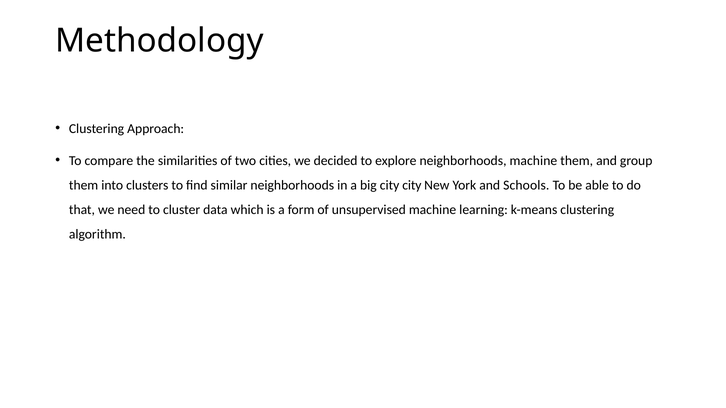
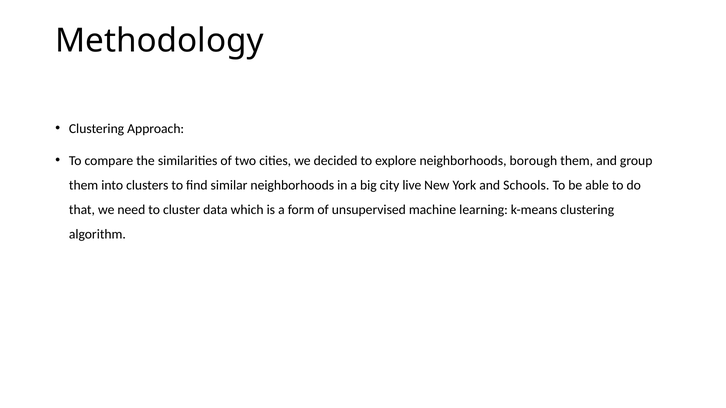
neighborhoods machine: machine -> borough
city city: city -> live
